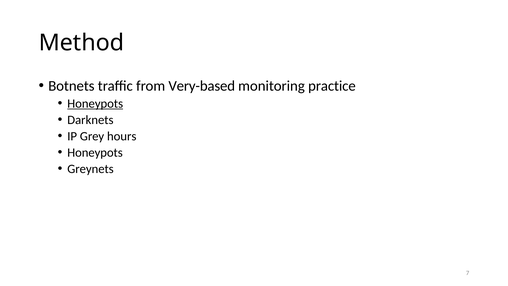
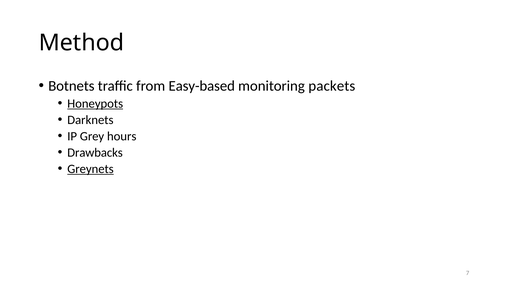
Very-based: Very-based -> Easy-based
practice: practice -> packets
Honeypots at (95, 152): Honeypots -> Drawbacks
Greynets underline: none -> present
